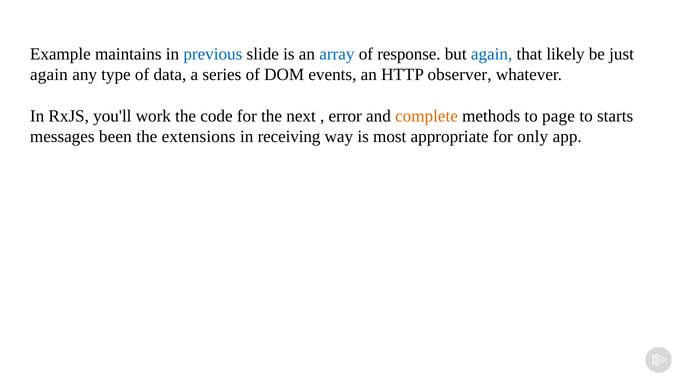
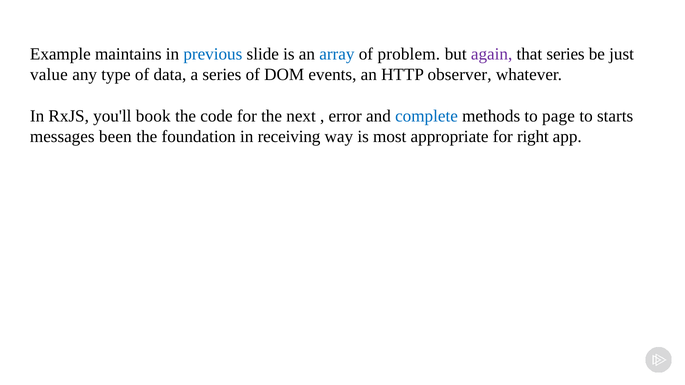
response: response -> problem
again at (492, 54) colour: blue -> purple
that likely: likely -> series
again at (49, 75): again -> value
work: work -> book
complete colour: orange -> blue
extensions: extensions -> foundation
only: only -> right
